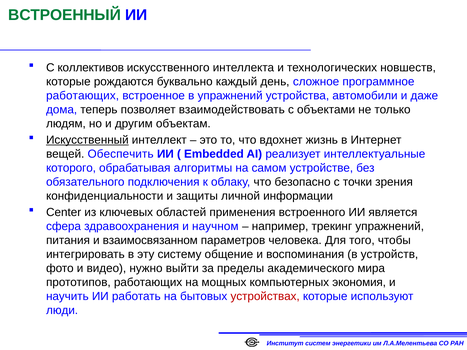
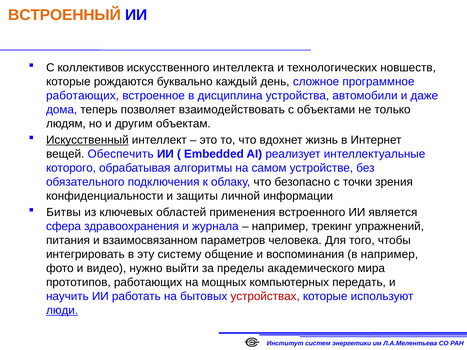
ВСТРОЕННЫЙ colour: green -> orange
в упражнений: упражнений -> дисциплина
Center: Center -> Битвы
научном: научном -> журнала
в устройств: устройств -> например
экономия: экономия -> передать
люди underline: none -> present
